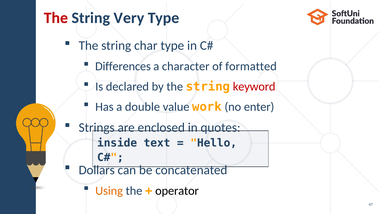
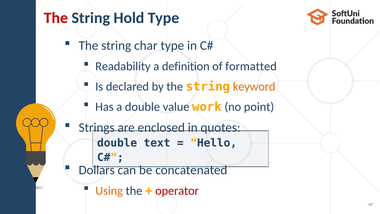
Very: Very -> Hold
Differences: Differences -> Readability
character: character -> definition
keyword colour: red -> orange
enter: enter -> point
inside at (117, 143): inside -> double
operator colour: black -> red
